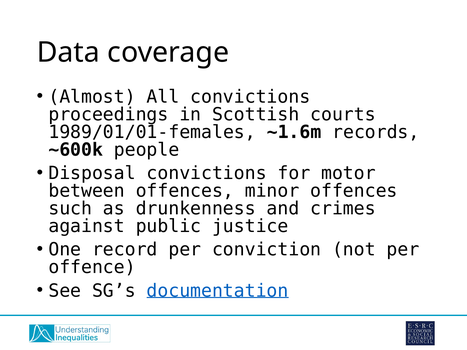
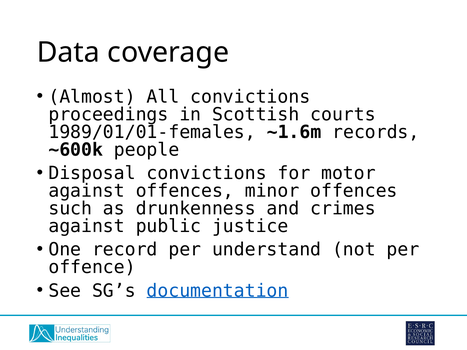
between at (87, 191): between -> against
conviction: conviction -> understand
